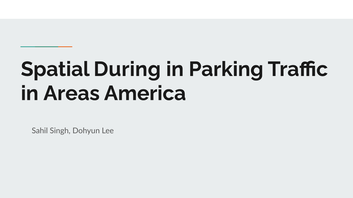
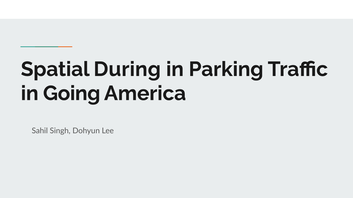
Areas: Areas -> Going
